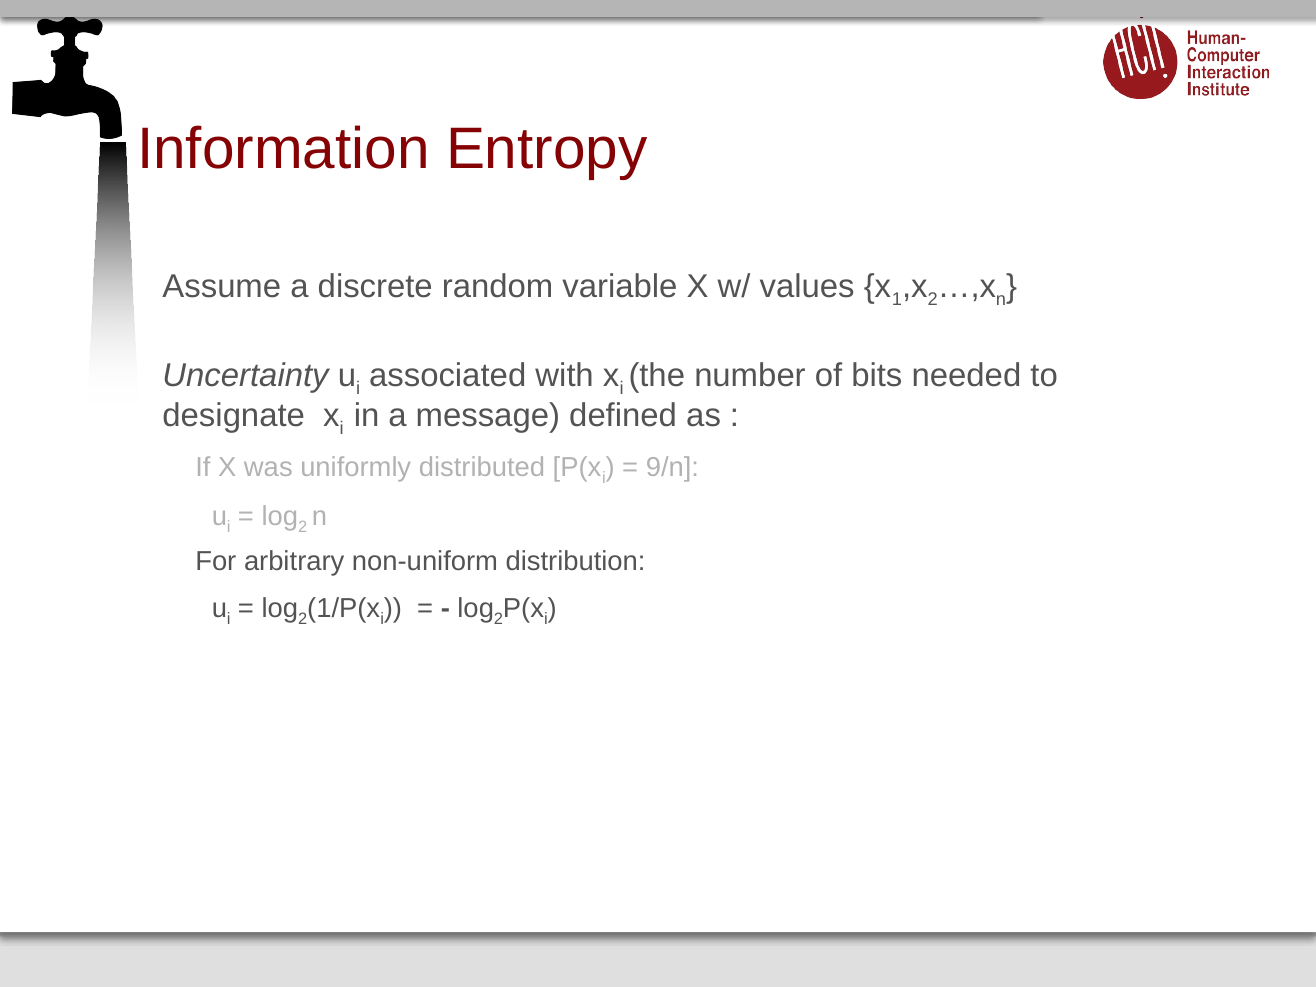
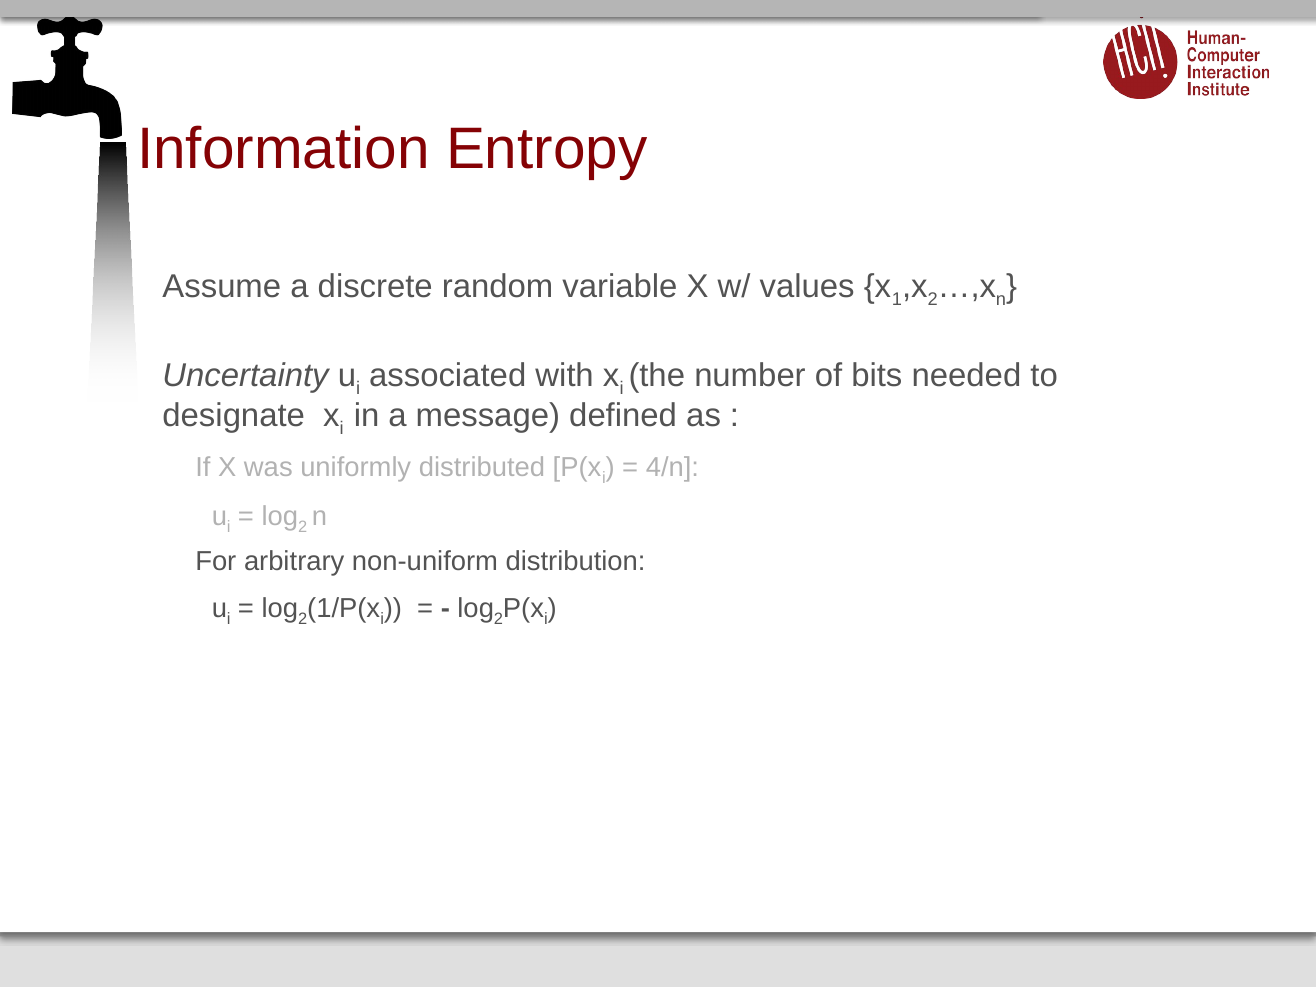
9/n: 9/n -> 4/n
